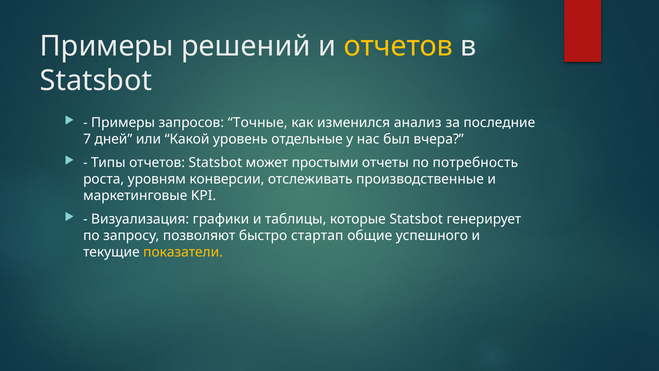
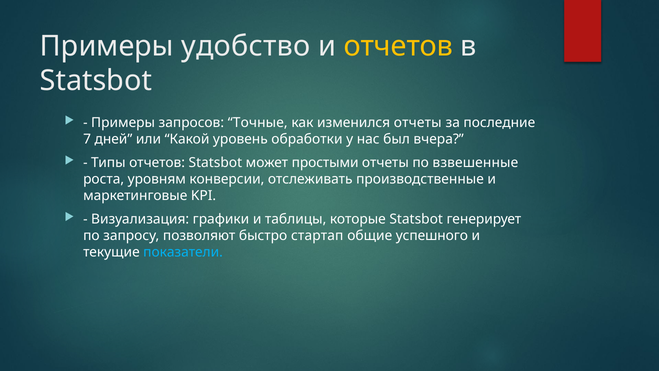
решений: решений -> удобство
изменился анализ: анализ -> отчеты
отдельные: отдельные -> обработки
потребность: потребность -> взвешенные
показатели colour: yellow -> light blue
